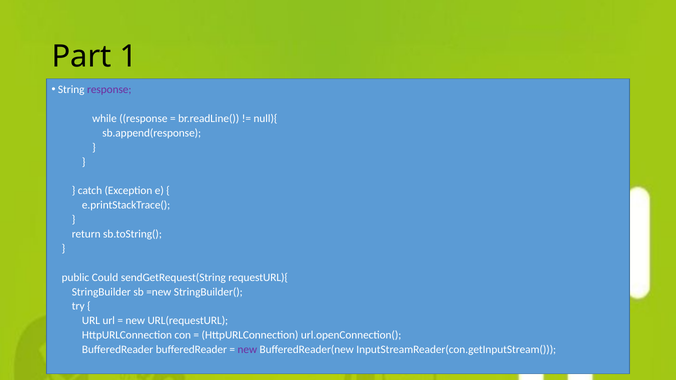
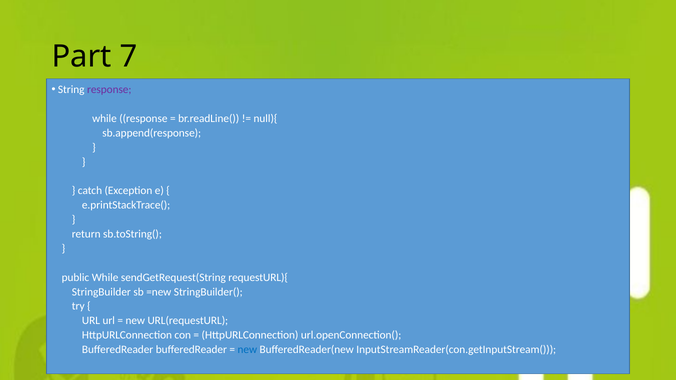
1: 1 -> 7
public Could: Could -> While
new at (247, 350) colour: purple -> blue
